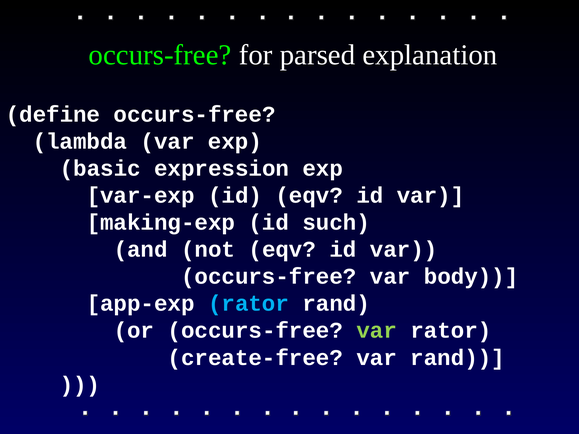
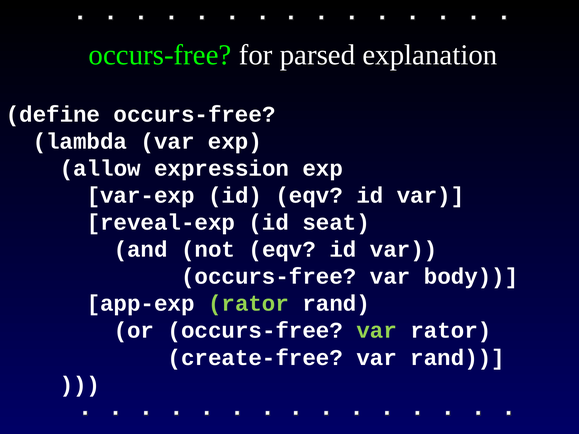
basic: basic -> allow
making-exp: making-exp -> reveal-exp
such: such -> seat
rator at (249, 304) colour: light blue -> light green
